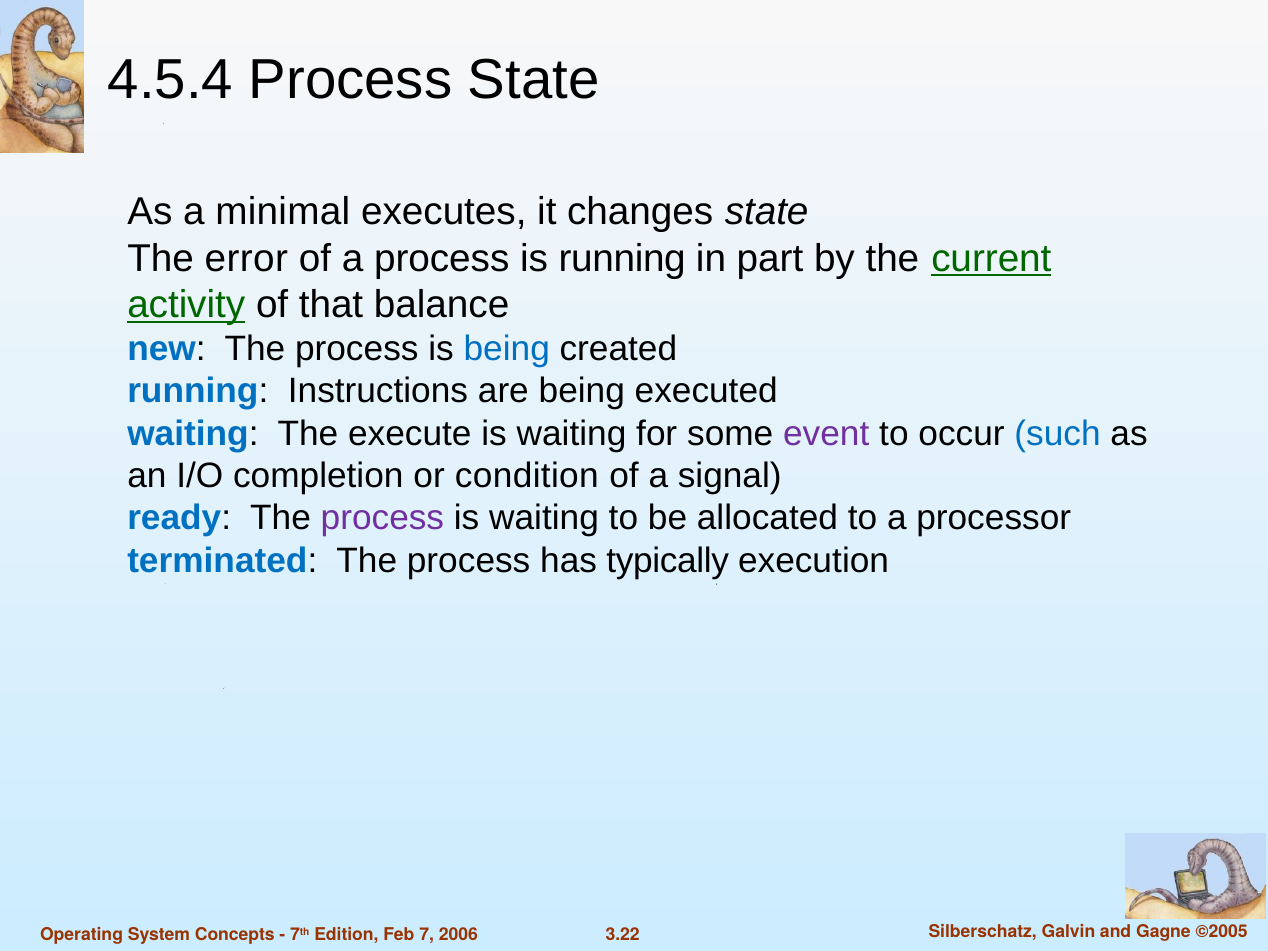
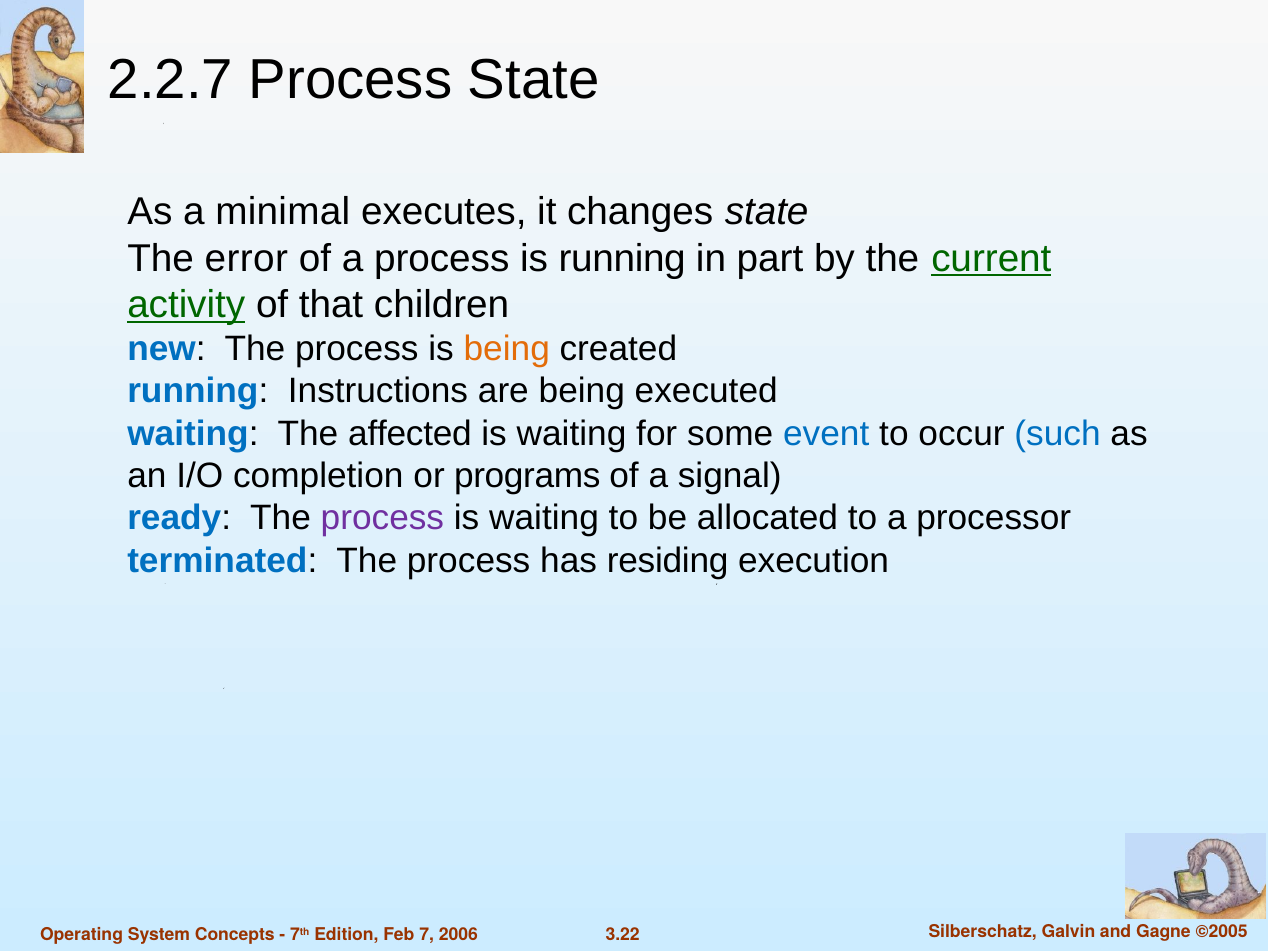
4.5.4: 4.5.4 -> 2.2.7
balance: balance -> children
being at (507, 349) colour: blue -> orange
execute: execute -> affected
event colour: purple -> blue
condition: condition -> programs
typically: typically -> residing
